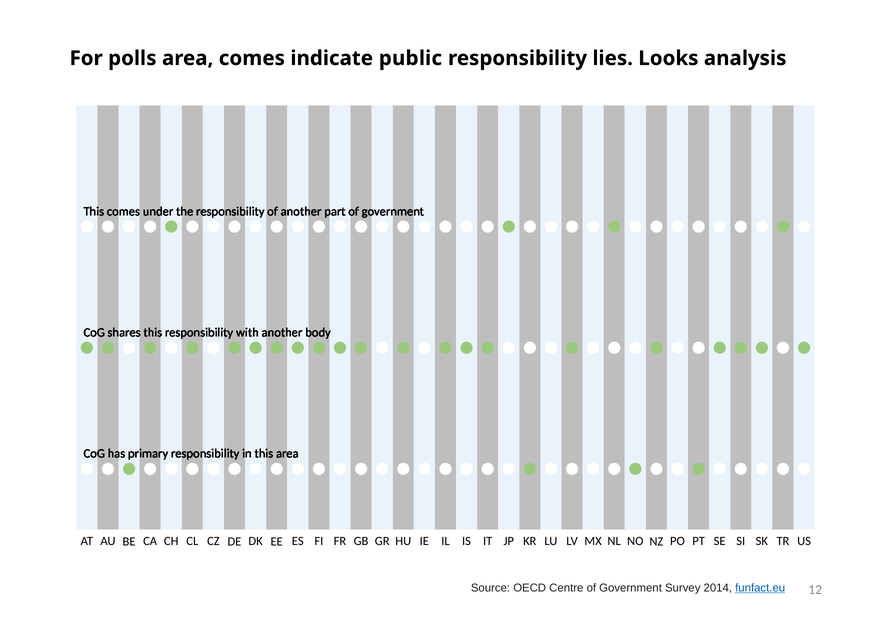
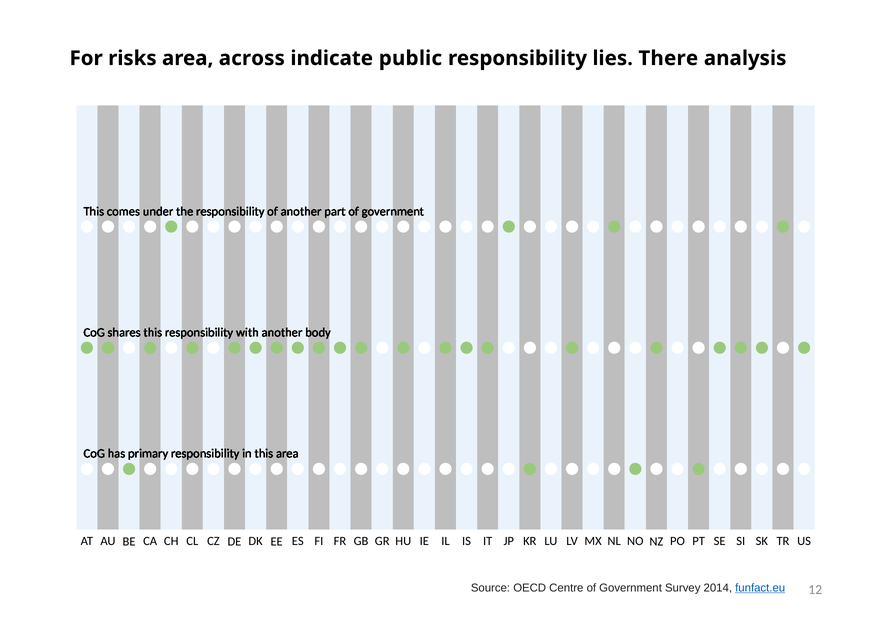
polls: polls -> risks
area comes: comes -> across
Looks: Looks -> There
